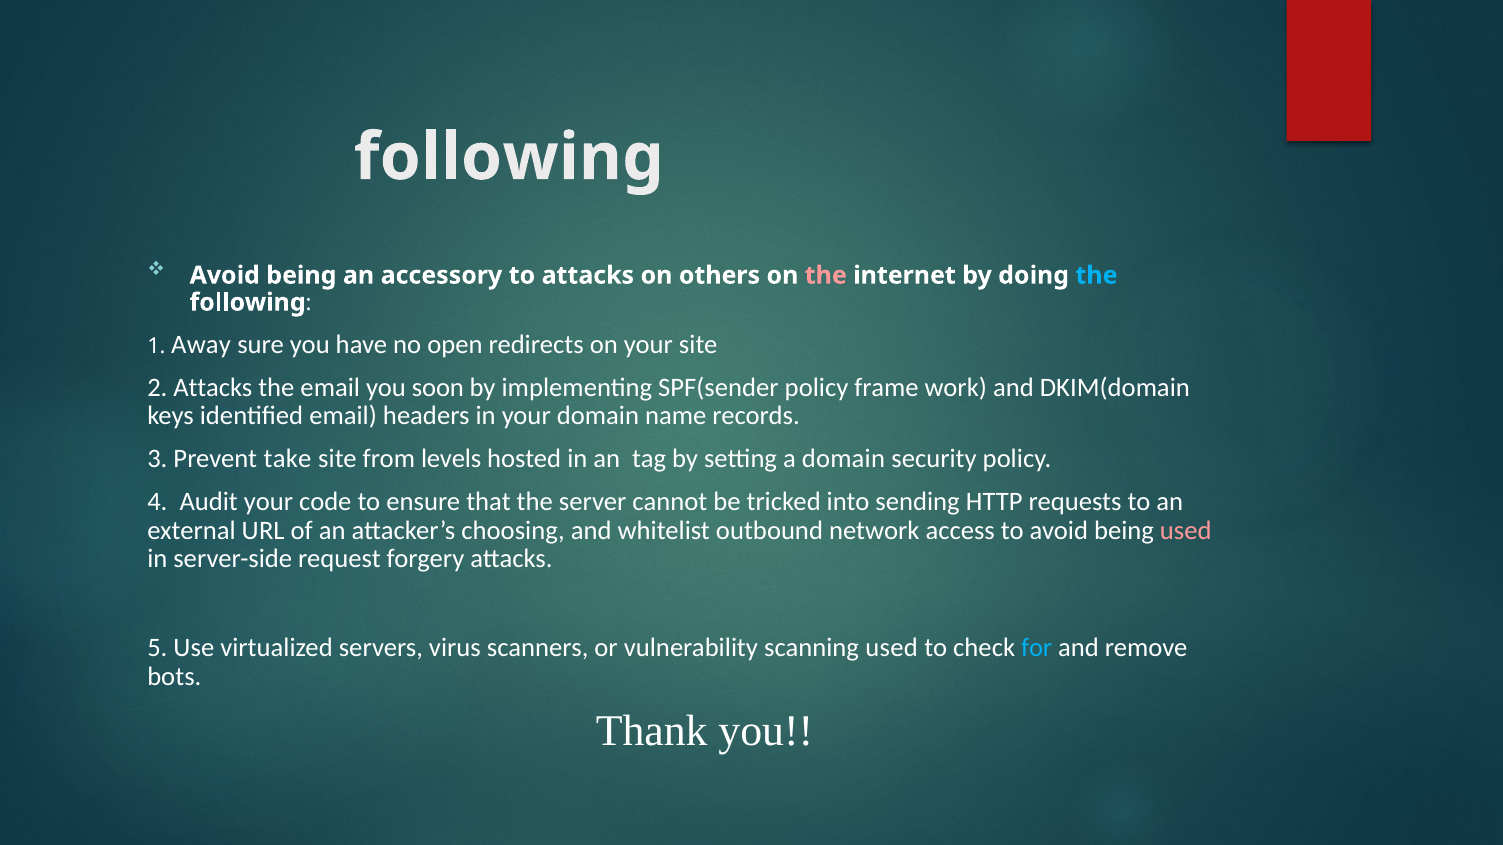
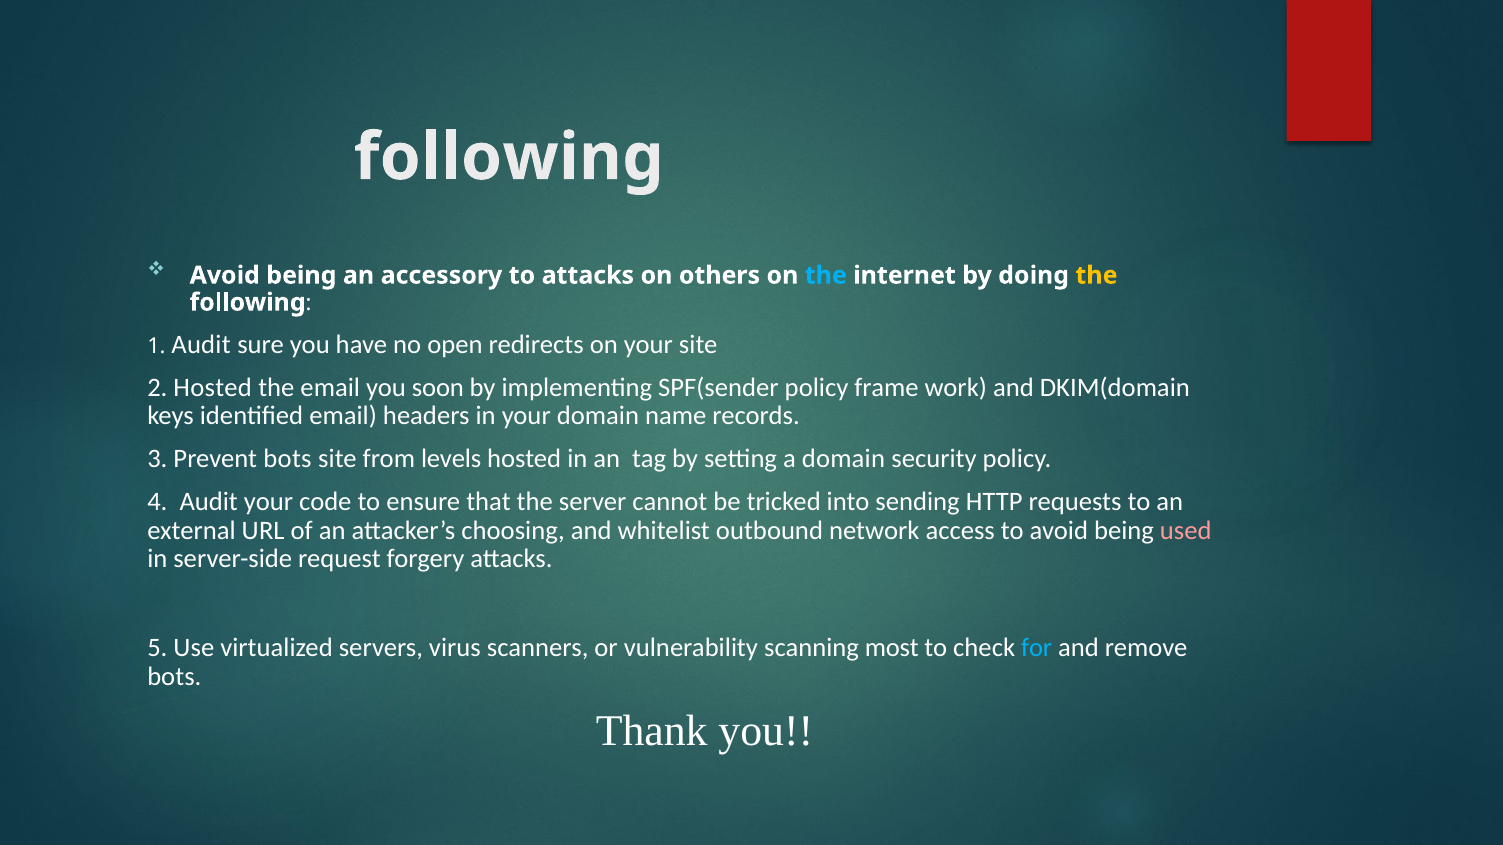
the at (826, 276) colour: pink -> light blue
the at (1096, 276) colour: light blue -> yellow
1 Away: Away -> Audit
2 Attacks: Attacks -> Hosted
Prevent take: take -> bots
scanning used: used -> most
